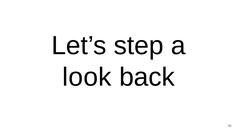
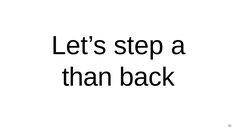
look: look -> than
